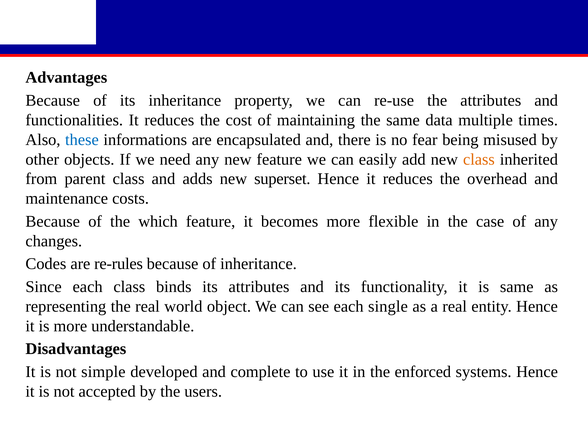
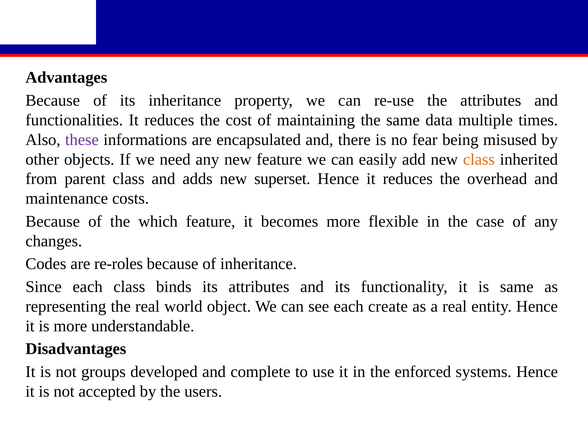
these colour: blue -> purple
re-rules: re-rules -> re-roles
single: single -> create
simple: simple -> groups
